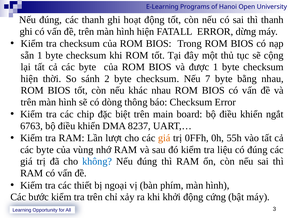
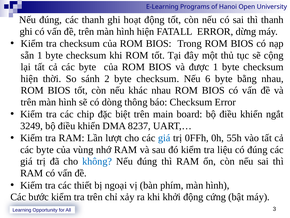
7: 7 -> 6
6763: 6763 -> 3249
giá at (164, 138) colour: orange -> blue
